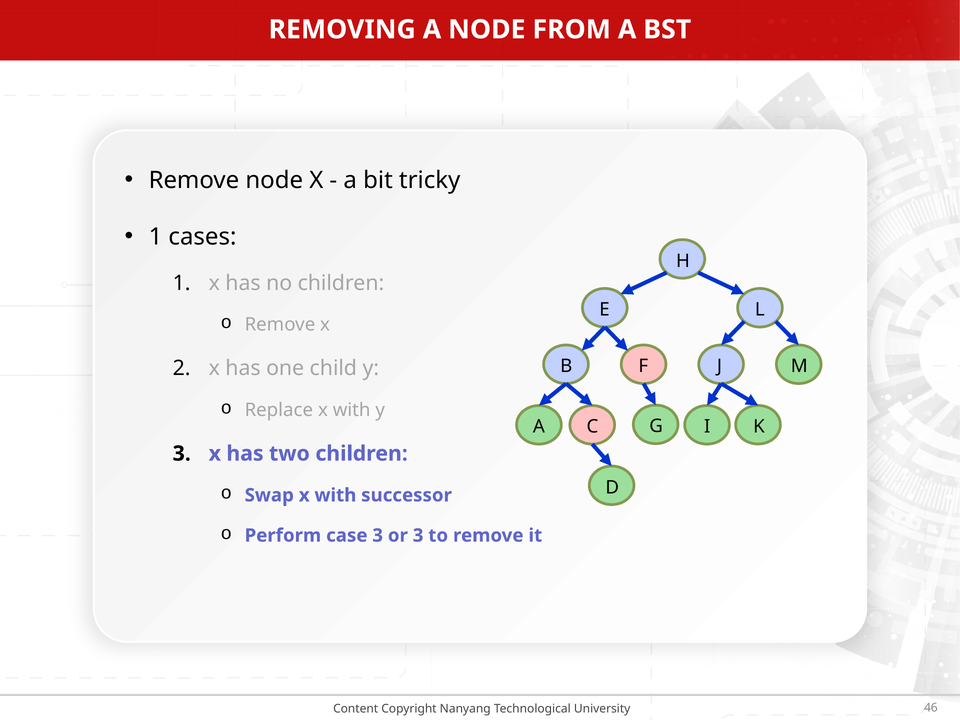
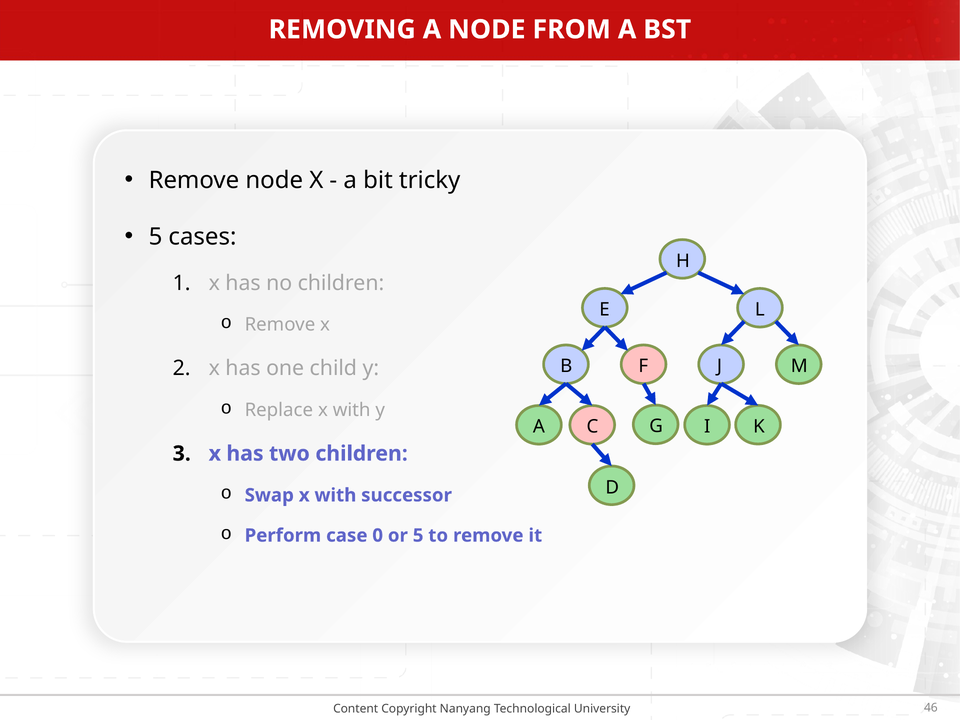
1 at (156, 237): 1 -> 5
case 3: 3 -> 0
or 3: 3 -> 5
